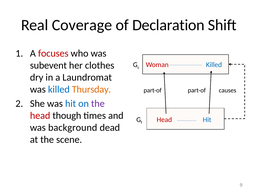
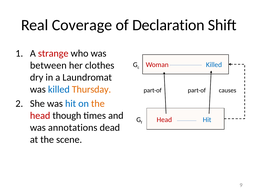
focuses: focuses -> strange
subevent: subevent -> between
the at (98, 103) colour: purple -> orange
background: background -> annotations
